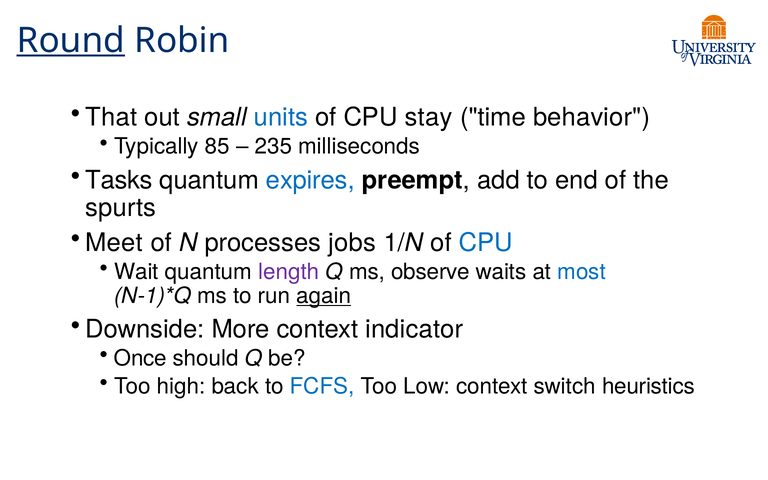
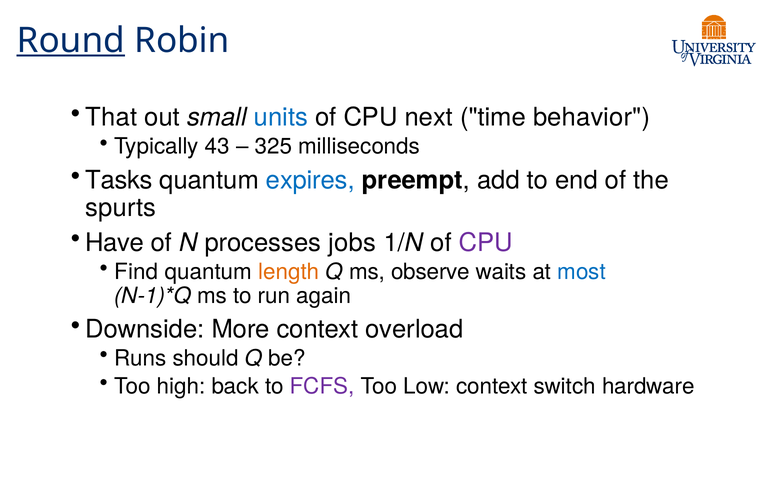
stay: stay -> next
85: 85 -> 43
235: 235 -> 325
Meet: Meet -> Have
CPU at (486, 243) colour: blue -> purple
Wait: Wait -> Find
length colour: purple -> orange
again underline: present -> none
indicator: indicator -> overload
Once: Once -> Runs
FCFS colour: blue -> purple
heuristics: heuristics -> hardware
